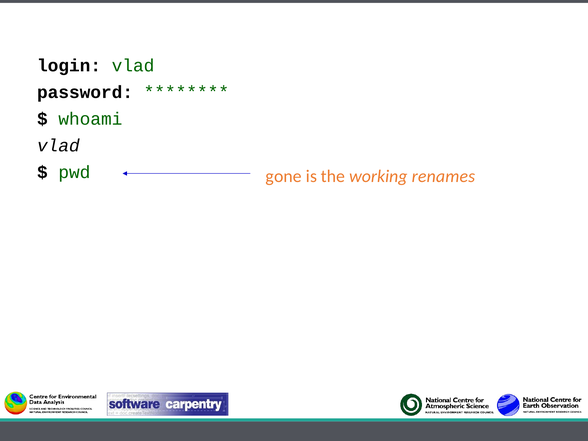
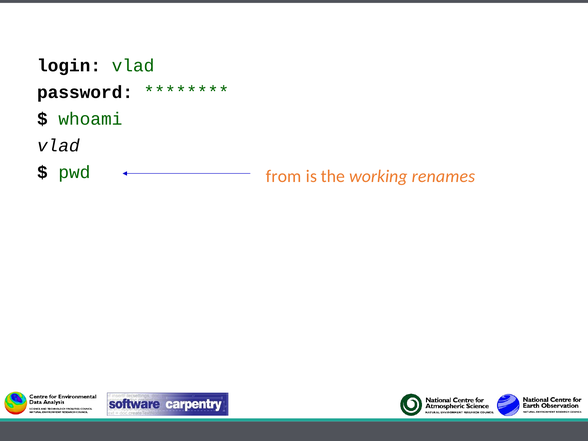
gone: gone -> from
